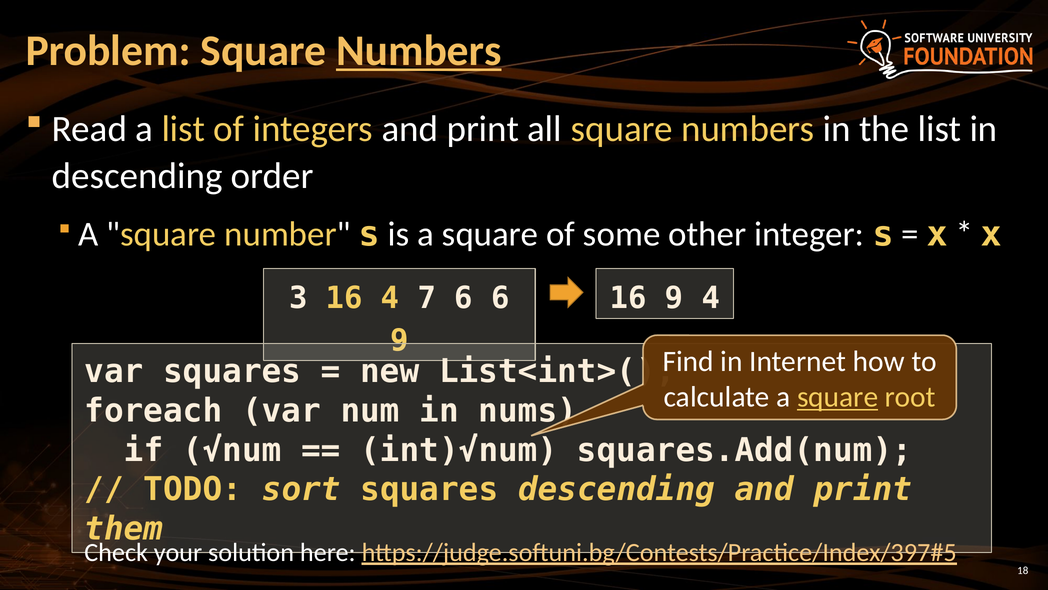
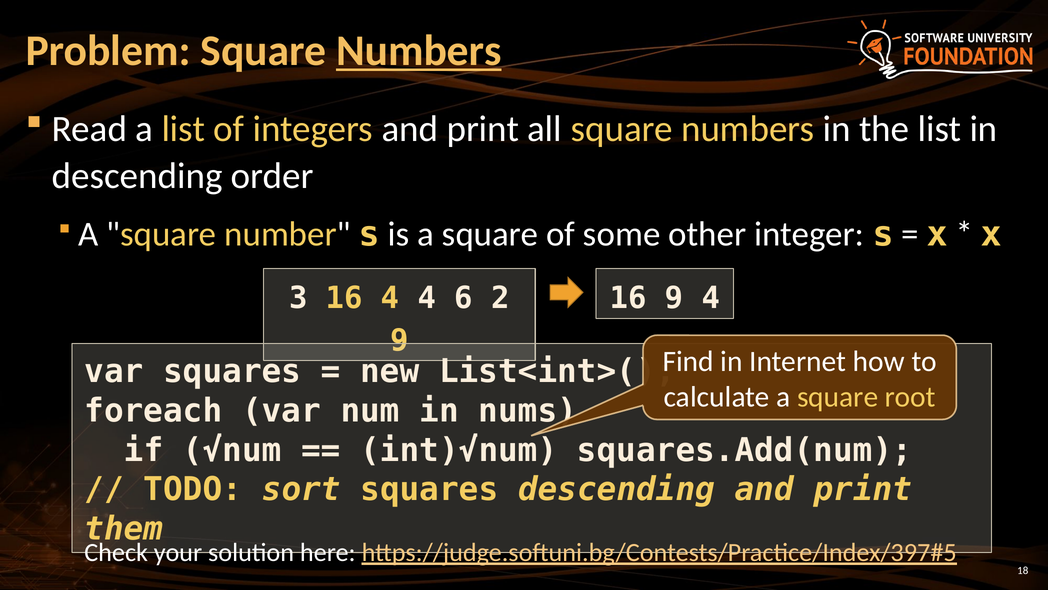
4 7: 7 -> 4
6 6: 6 -> 2
square at (838, 397) underline: present -> none
